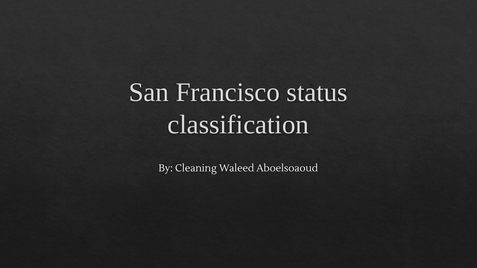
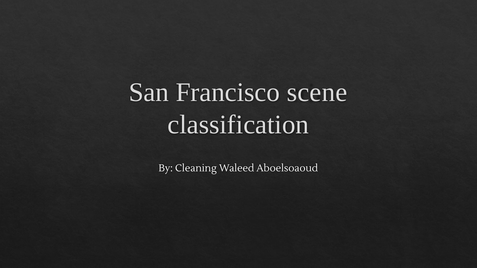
status: status -> scene
